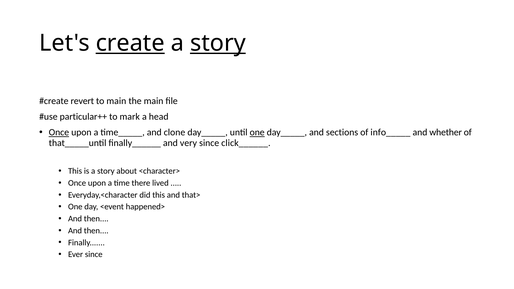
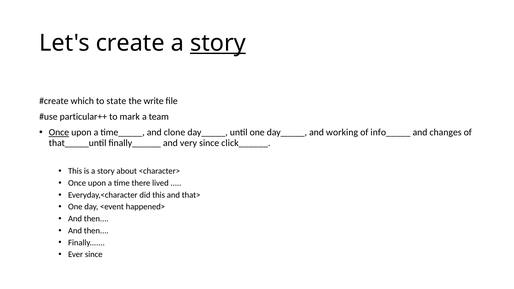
create underline: present -> none
revert: revert -> which
to main: main -> state
the main: main -> write
head: head -> team
one at (257, 133) underline: present -> none
sections: sections -> working
whether: whether -> changes
